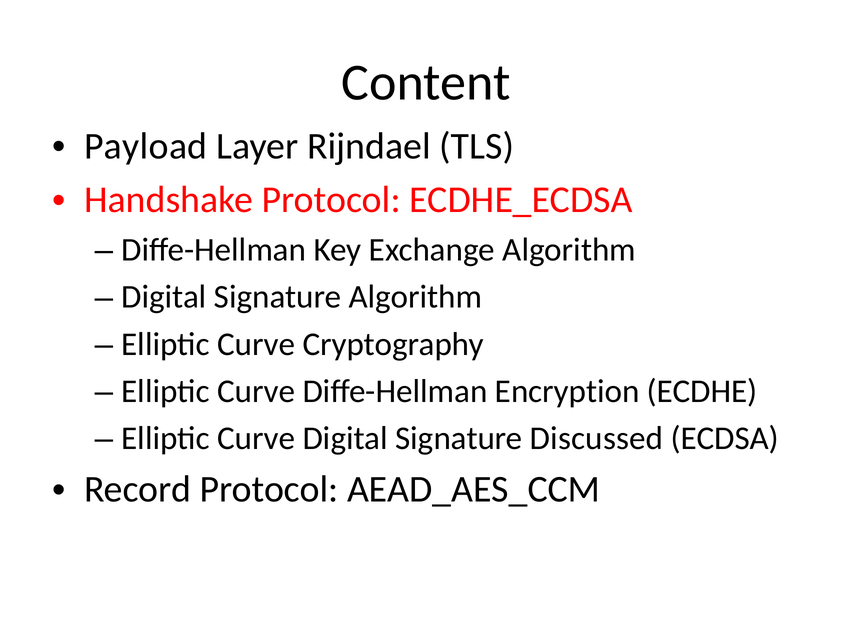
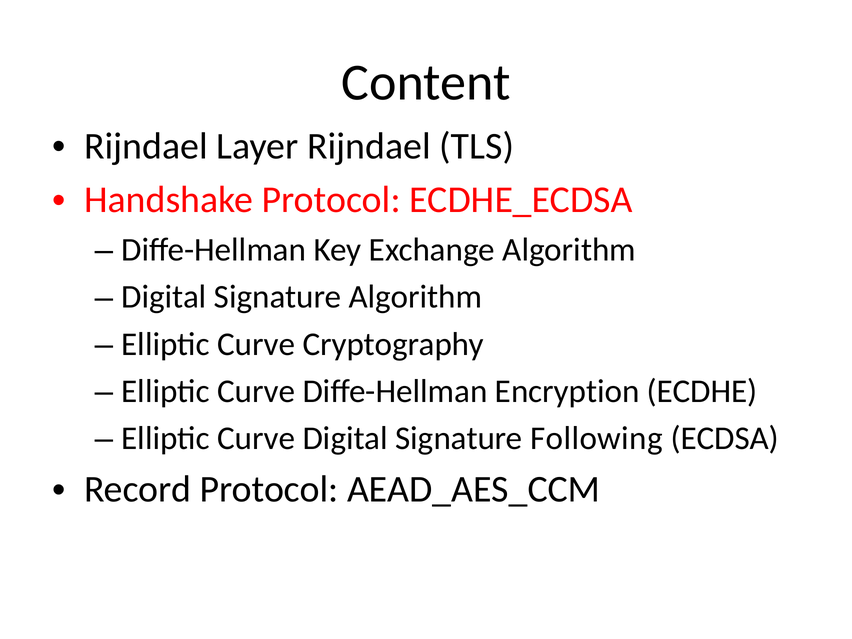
Payload at (146, 146): Payload -> Rijndael
Discussed: Discussed -> Following
